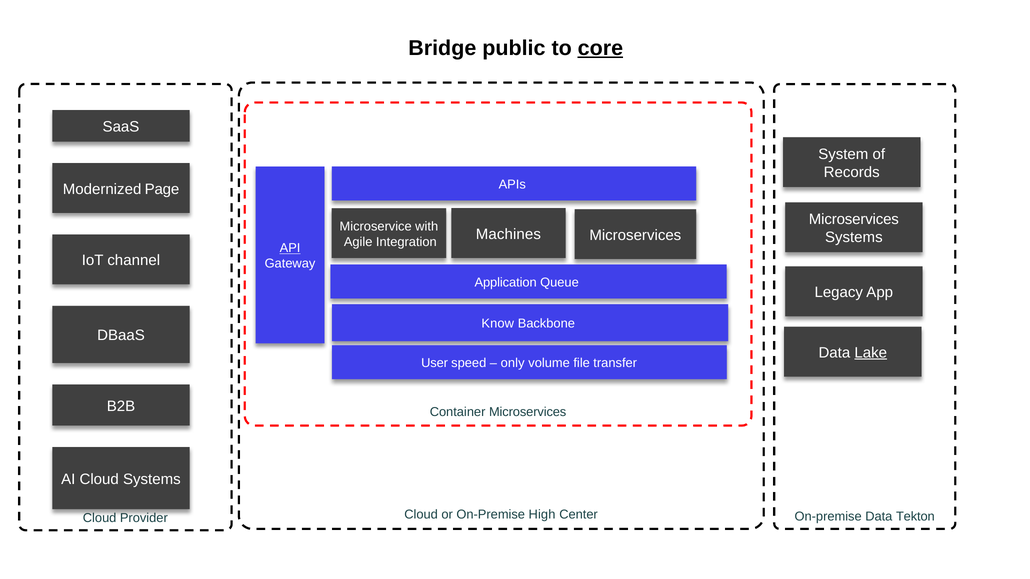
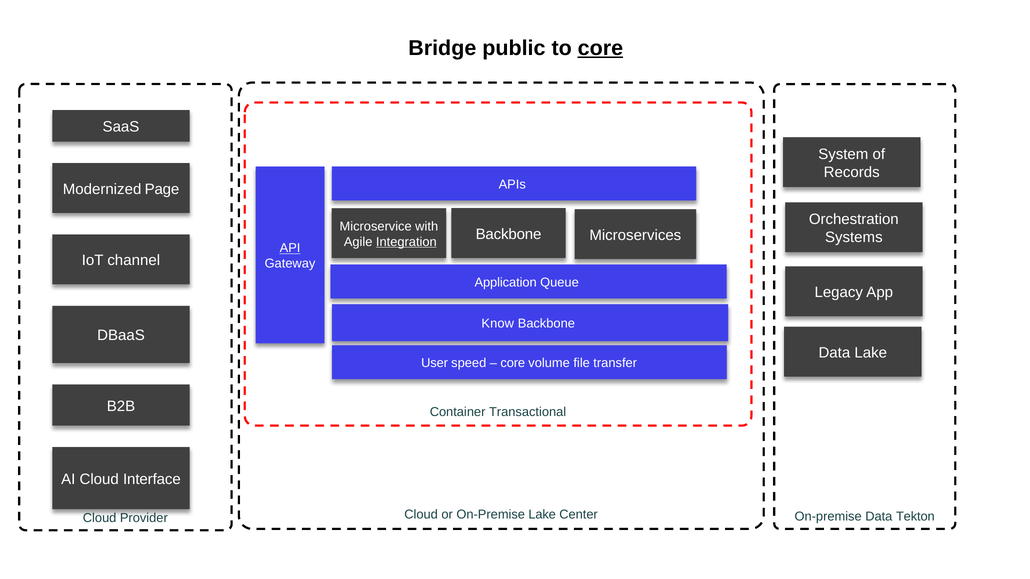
Microservices at (854, 219): Microservices -> Orchestration
Machines at (508, 234): Machines -> Backbone
Integration underline: none -> present
Lake at (871, 353) underline: present -> none
only at (513, 363): only -> core
Container Microservices: Microservices -> Transactional
Cloud Systems: Systems -> Interface
On-Premise High: High -> Lake
